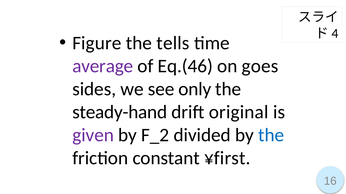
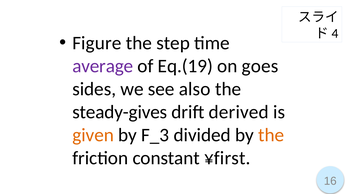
tells: tells -> step
Eq.(46: Eq.(46 -> Eq.(19
only: only -> also
steady-hand: steady-hand -> steady-gives
original: original -> derived
given colour: purple -> orange
F_2: F_2 -> F_3
the at (271, 135) colour: blue -> orange
